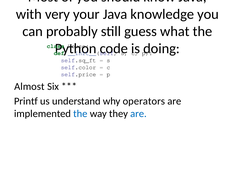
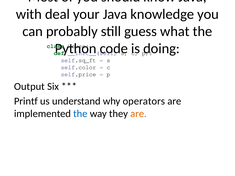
very: very -> deal
Almost: Almost -> Output
are at (139, 114) colour: blue -> orange
